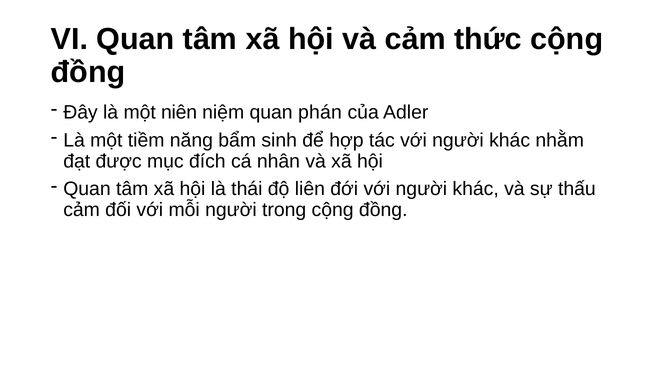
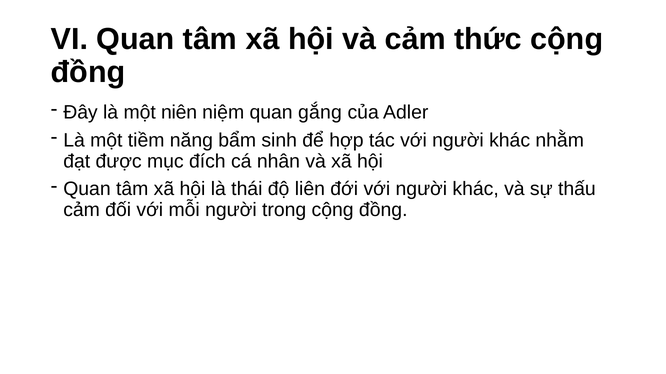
phán: phán -> gắng
